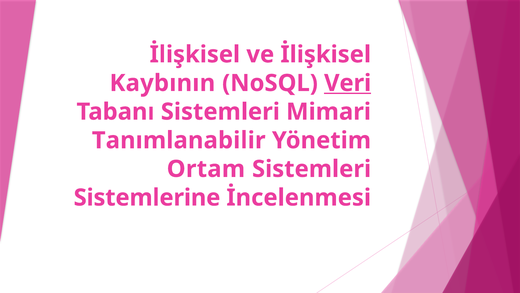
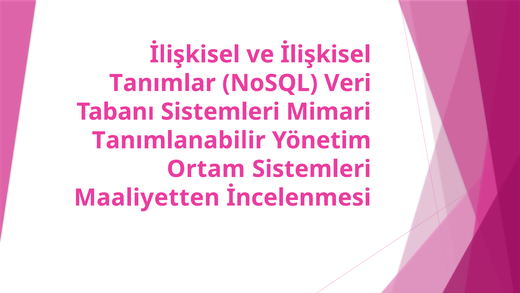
Kaybının: Kaybının -> Tanımlar
Veri underline: present -> none
Sistemlerine: Sistemlerine -> Maaliyetten
